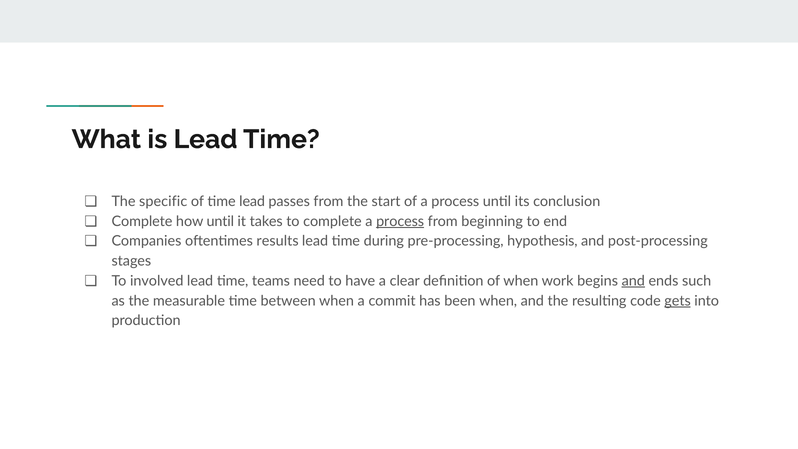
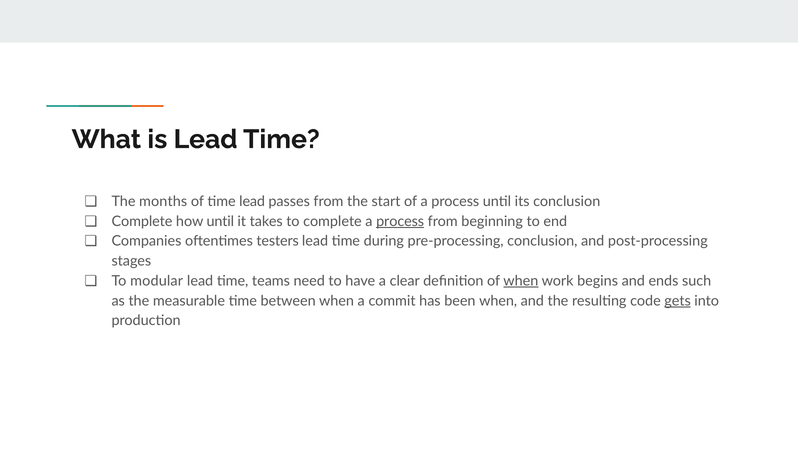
specific: specific -> months
results: results -> testers
pre-processing hypothesis: hypothesis -> conclusion
involved: involved -> modular
when at (521, 281) underline: none -> present
and at (633, 281) underline: present -> none
